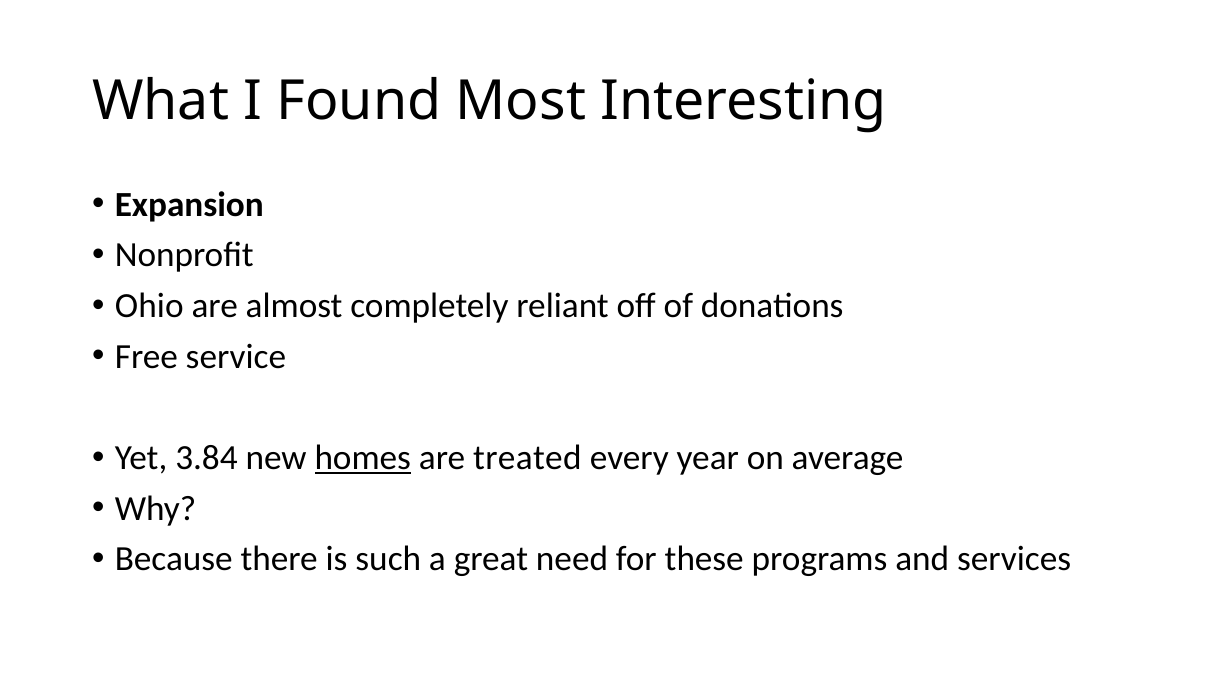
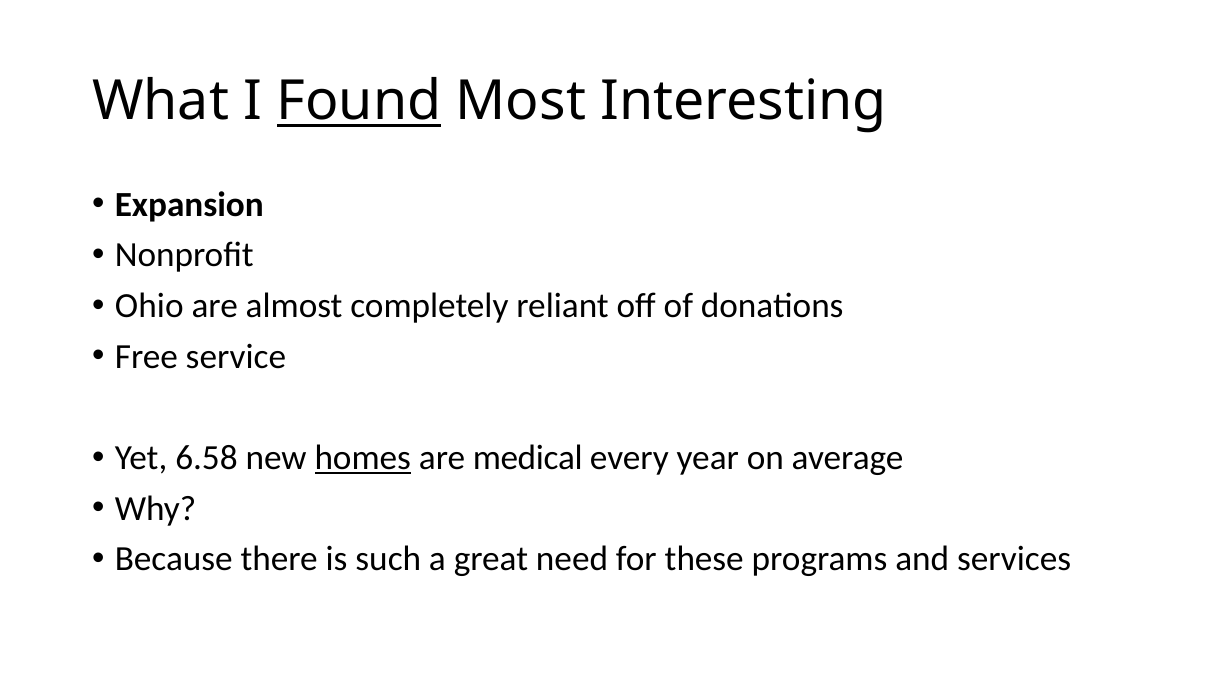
Found underline: none -> present
3.84: 3.84 -> 6.58
treated: treated -> medical
